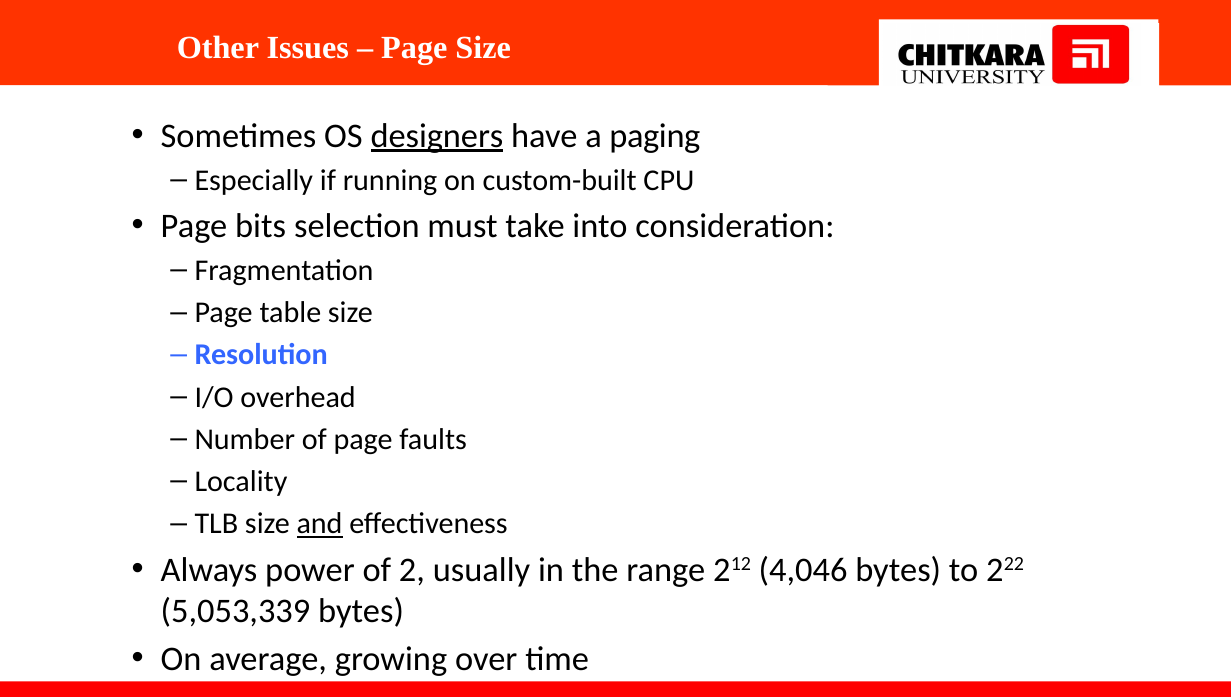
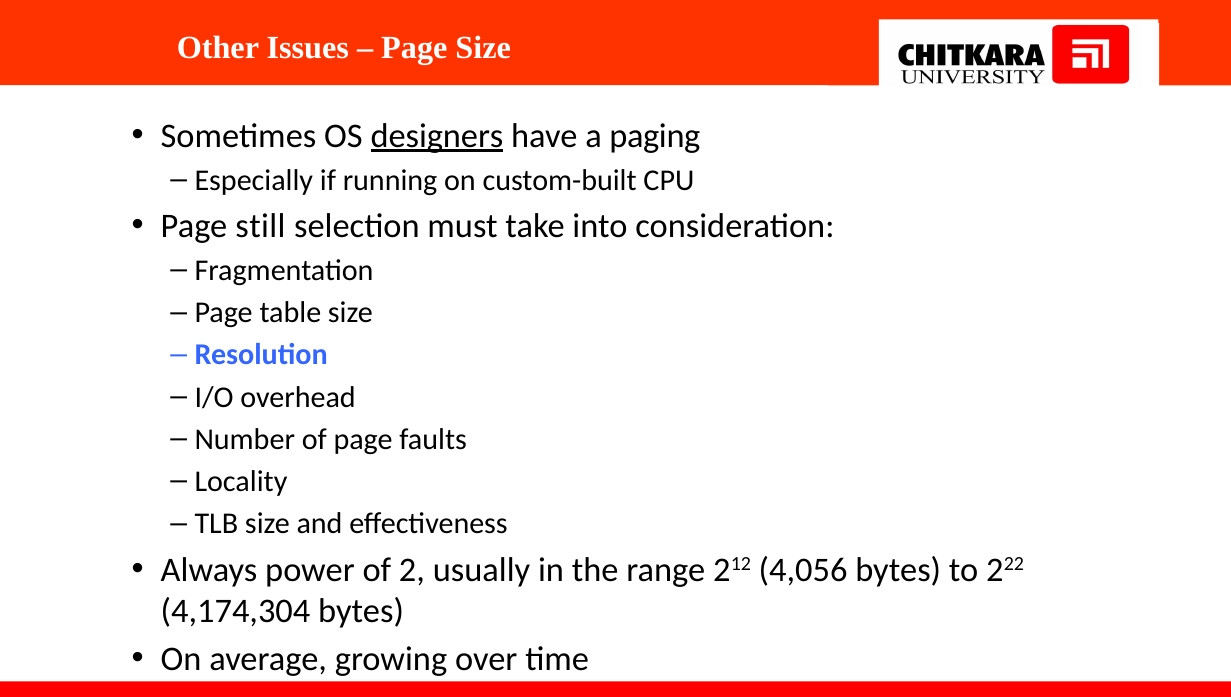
bits: bits -> still
and underline: present -> none
4,046: 4,046 -> 4,056
5,053,339: 5,053,339 -> 4,174,304
